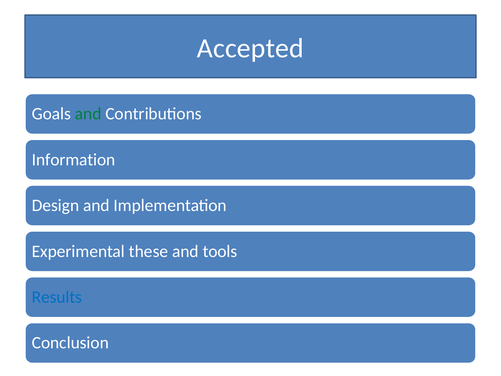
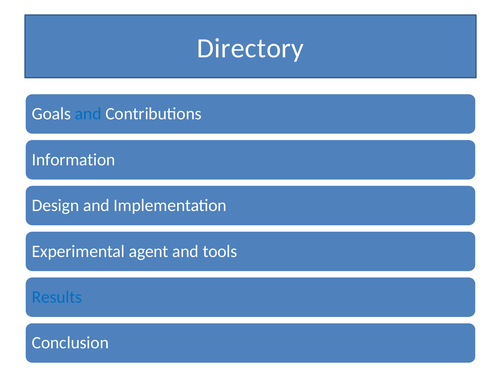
Accepted: Accepted -> Directory
and at (88, 114) colour: green -> blue
these: these -> agent
